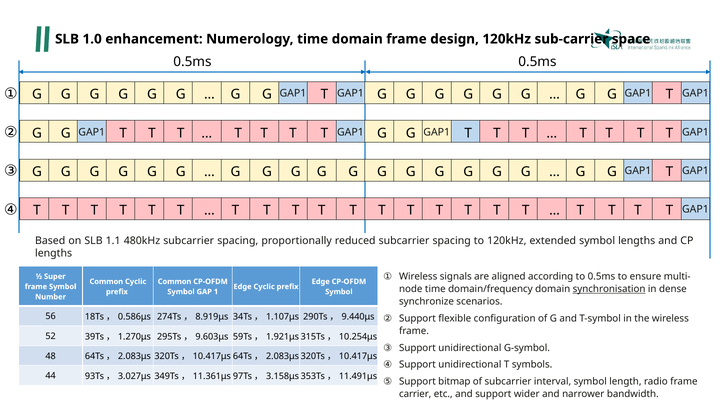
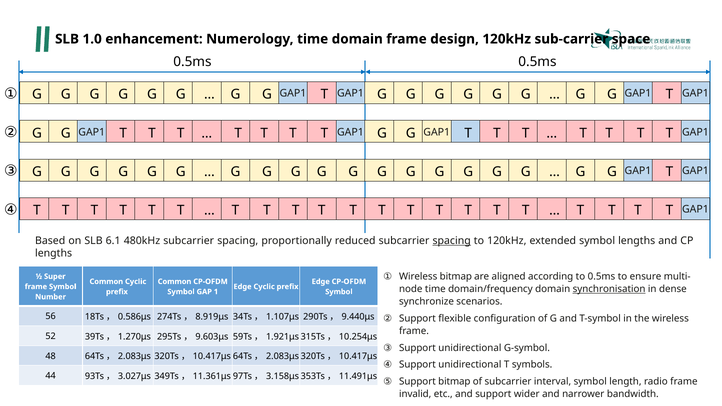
1.1: 1.1 -> 6.1
spacing at (452, 241) underline: none -> present
Wireless signals: signals -> bitmap
carrier: carrier -> invalid
